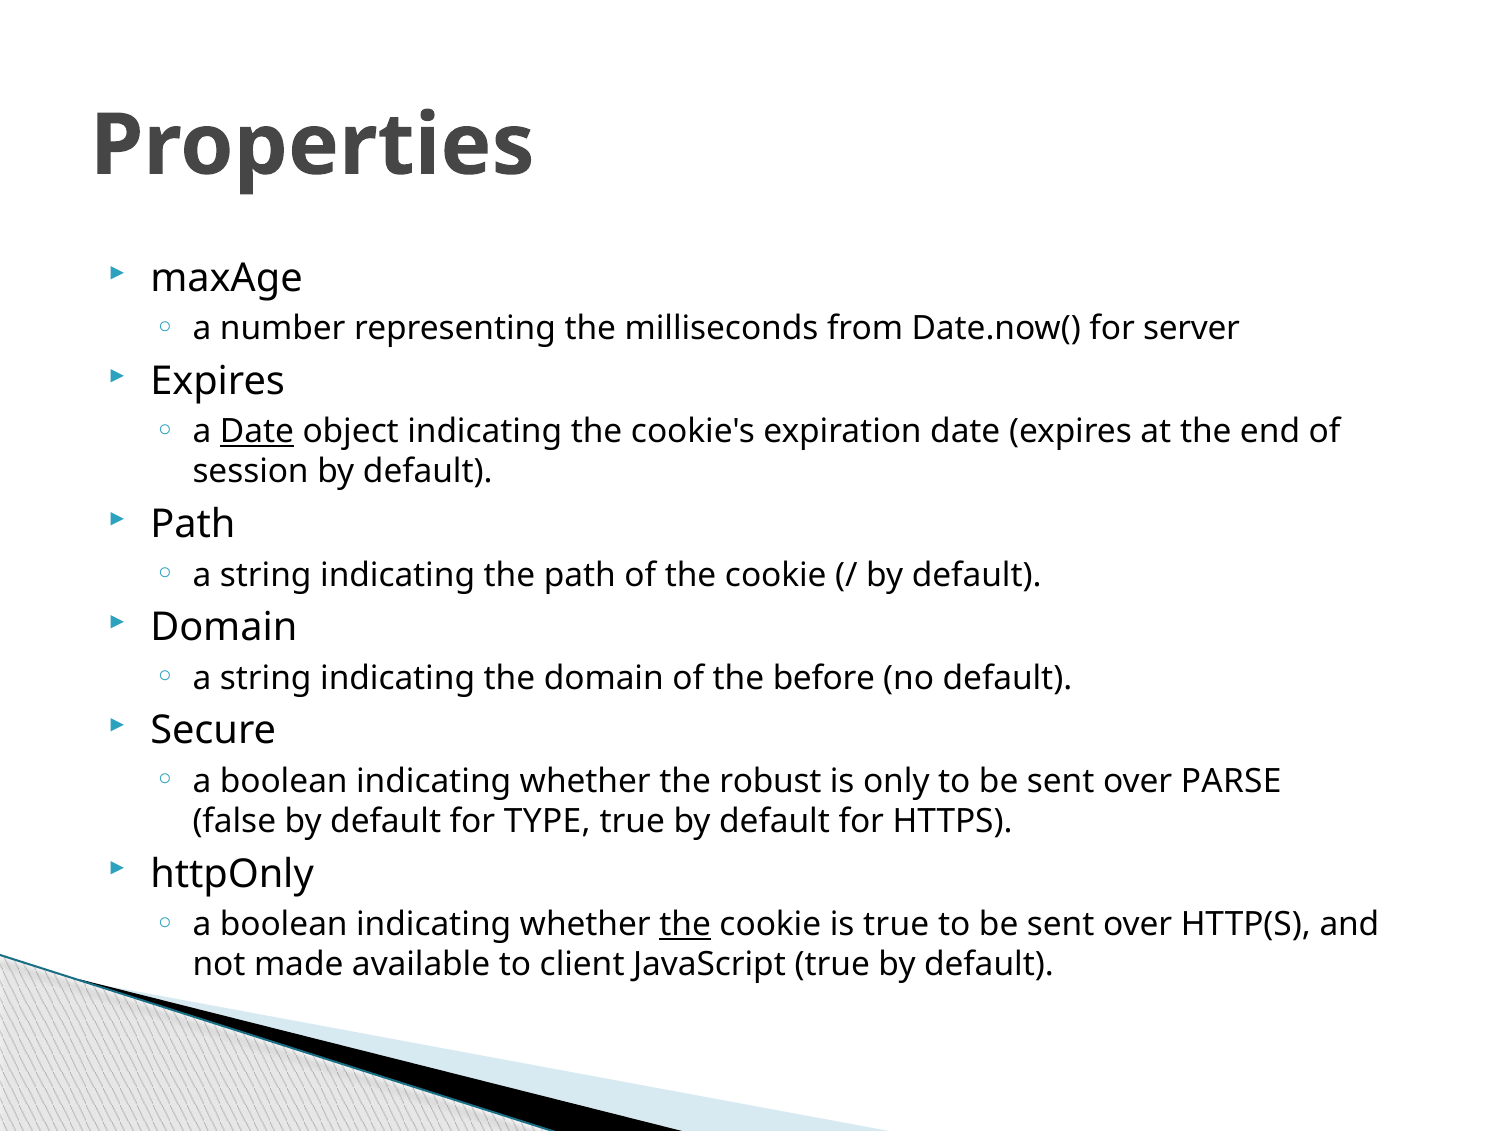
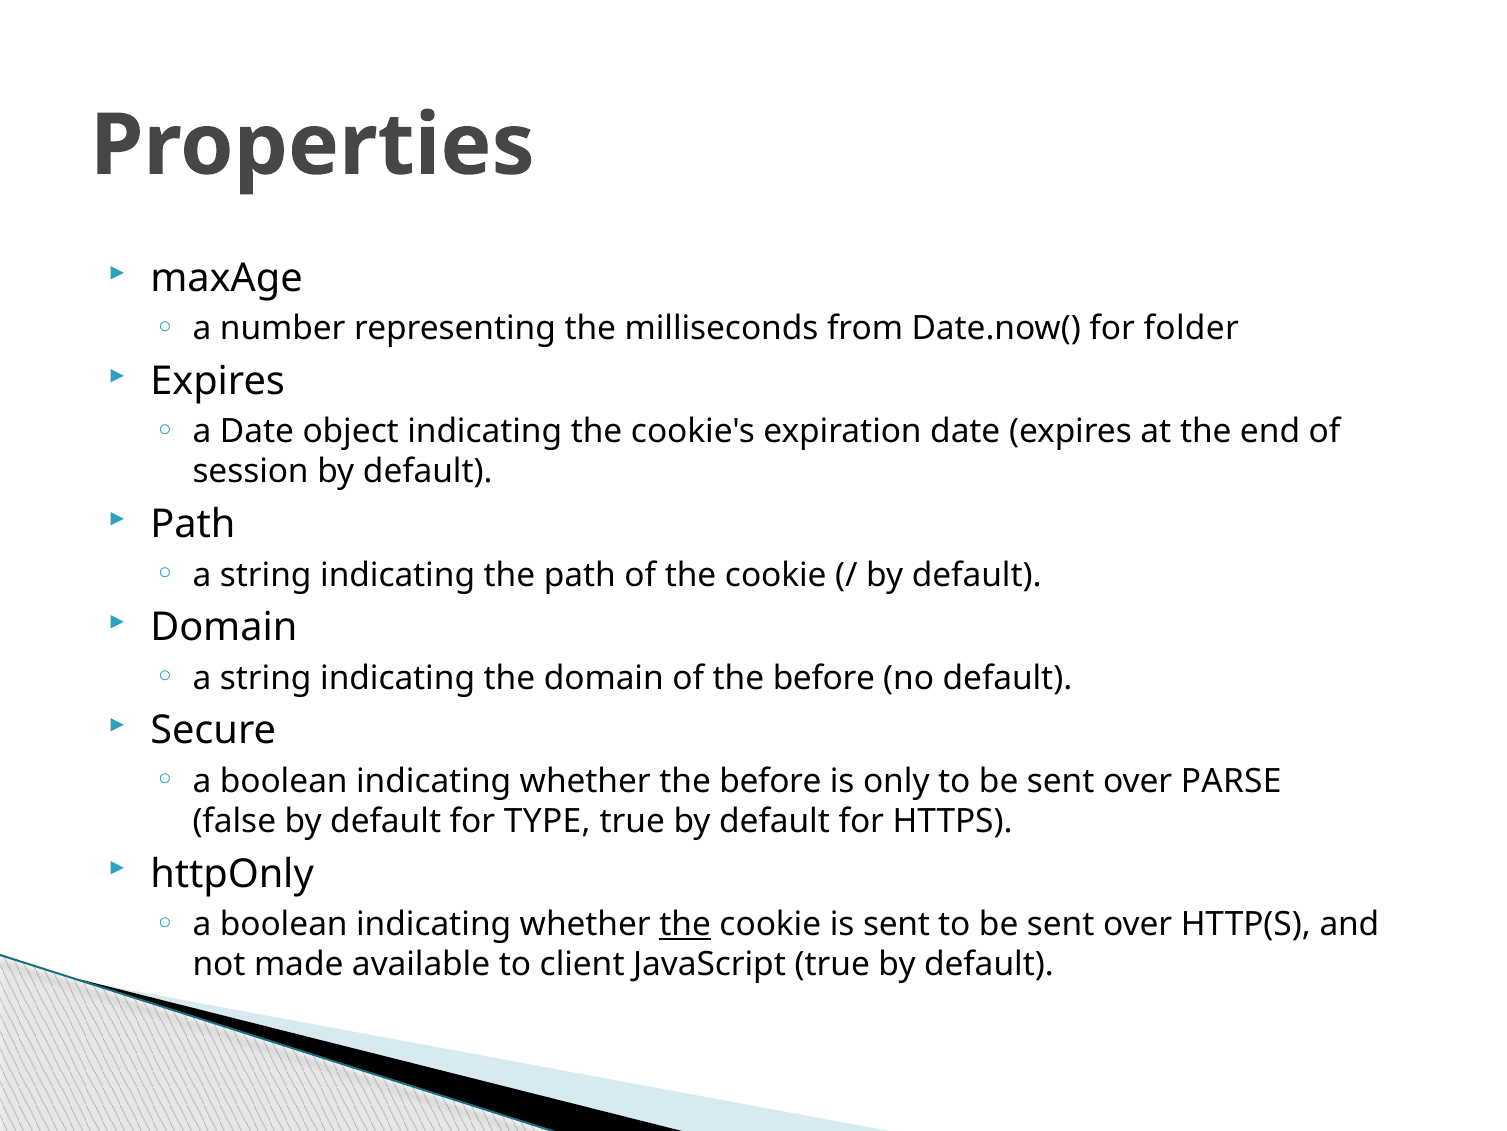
server: server -> folder
Date at (257, 431) underline: present -> none
whether the robust: robust -> before
is true: true -> sent
